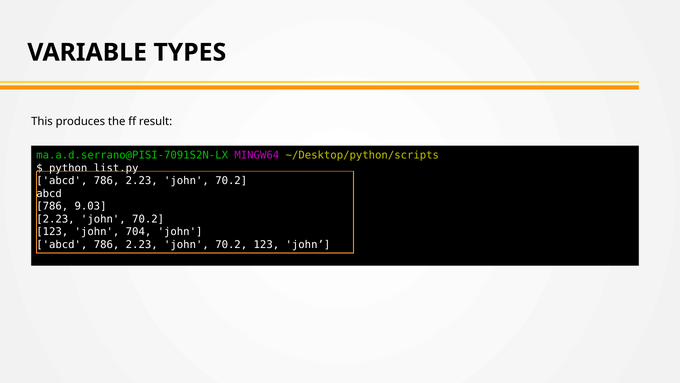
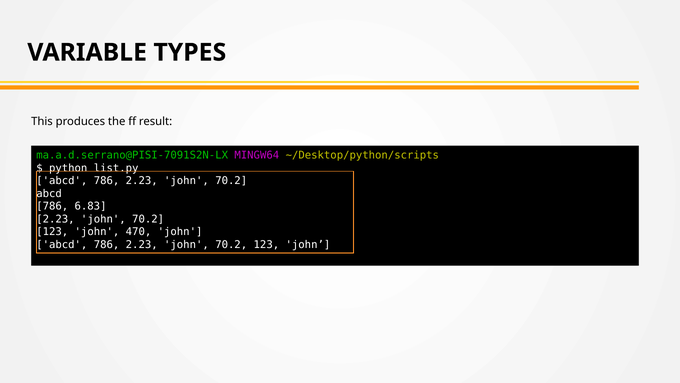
9.03: 9.03 -> 6.83
704: 704 -> 470
